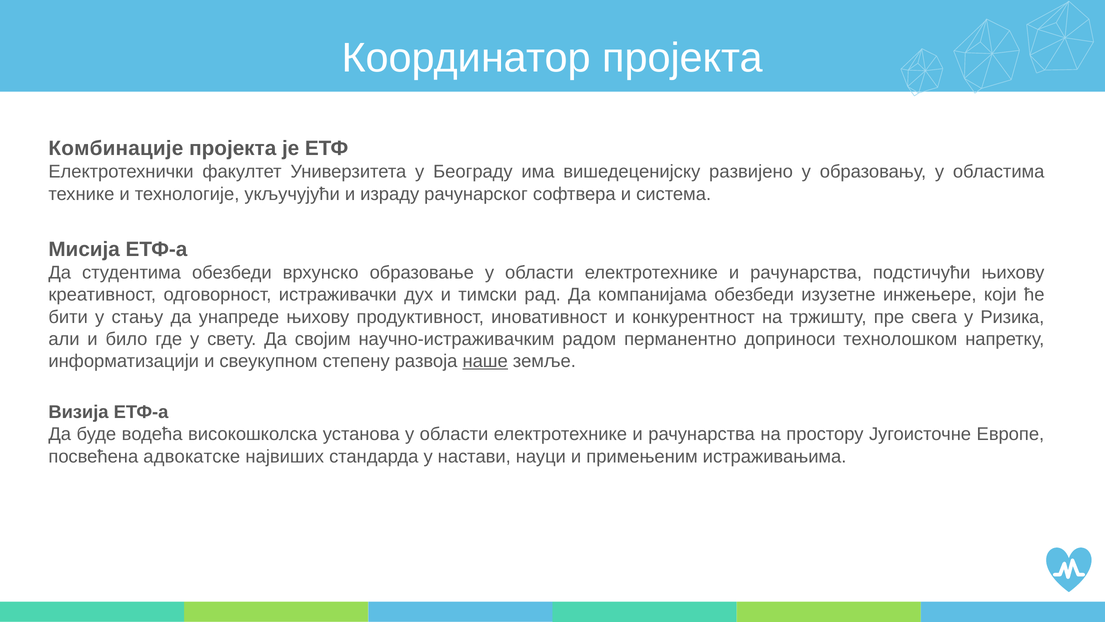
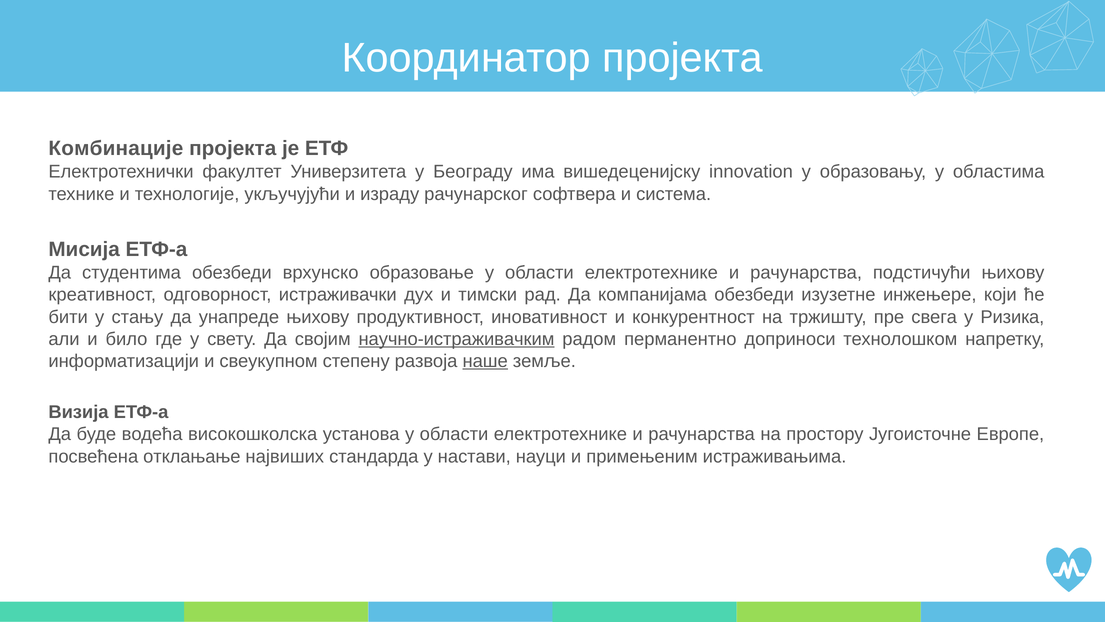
развијено: развијено -> innovation
научно-истраживачким underline: none -> present
адвокатске: адвокатске -> отклањање
